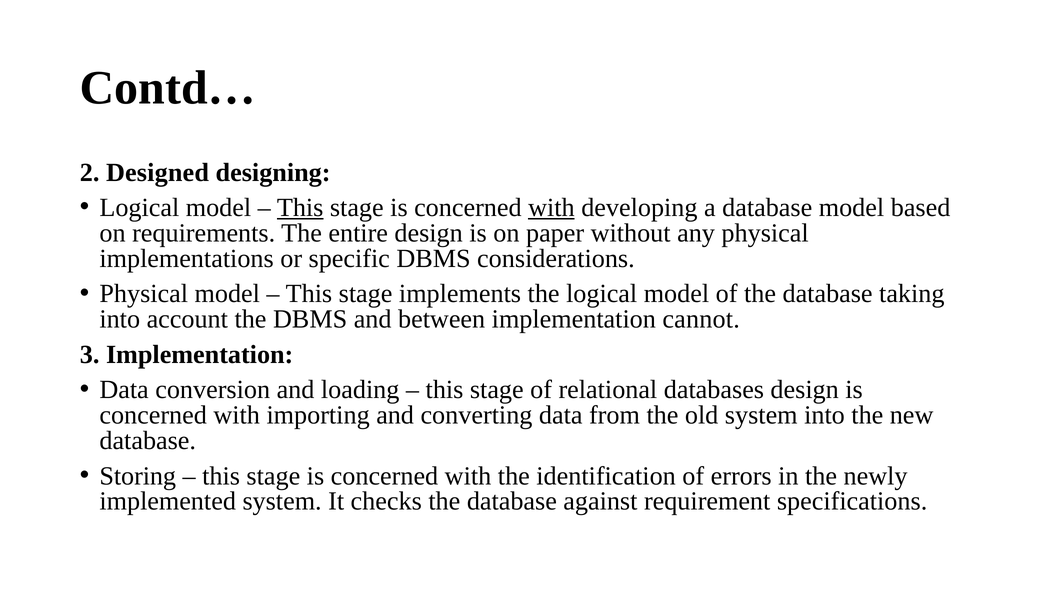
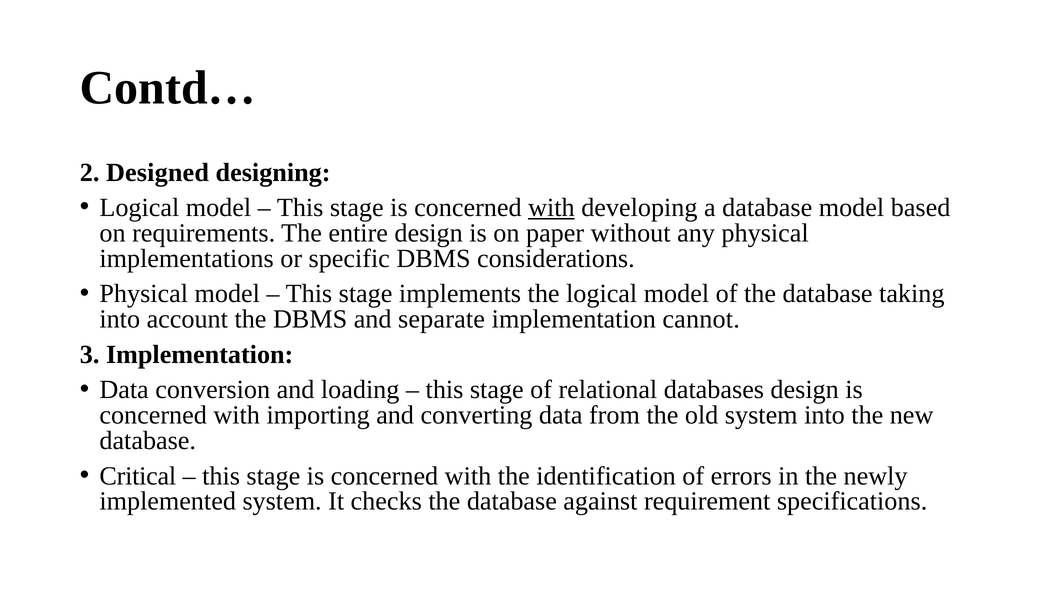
This at (300, 208) underline: present -> none
between: between -> separate
Storing: Storing -> Critical
